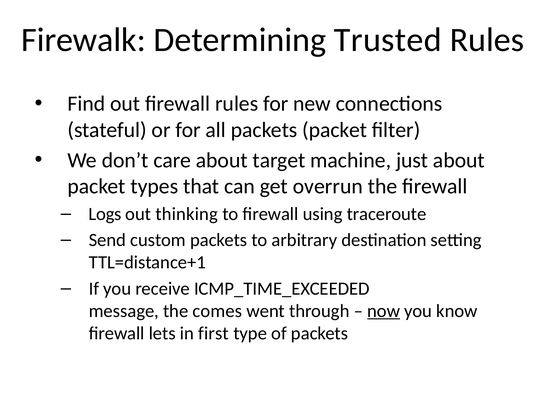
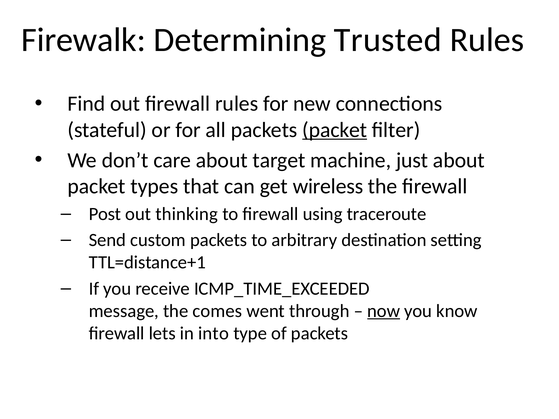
packet at (335, 130) underline: none -> present
overrun: overrun -> wireless
Logs: Logs -> Post
first: first -> into
